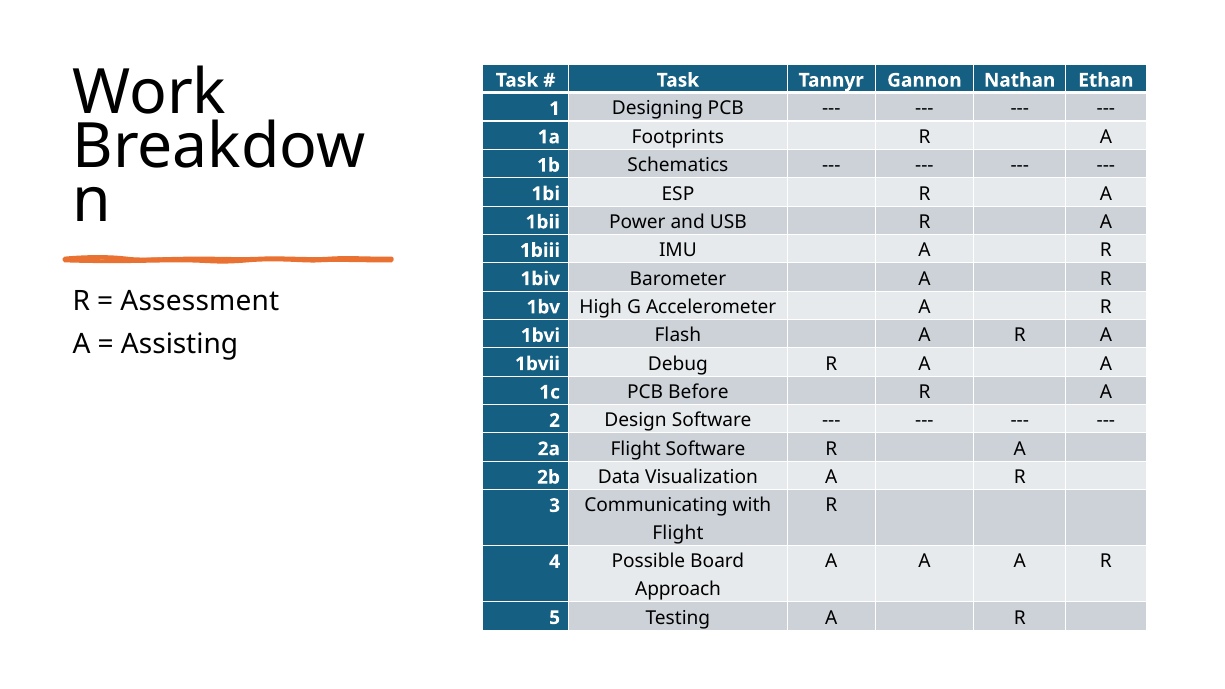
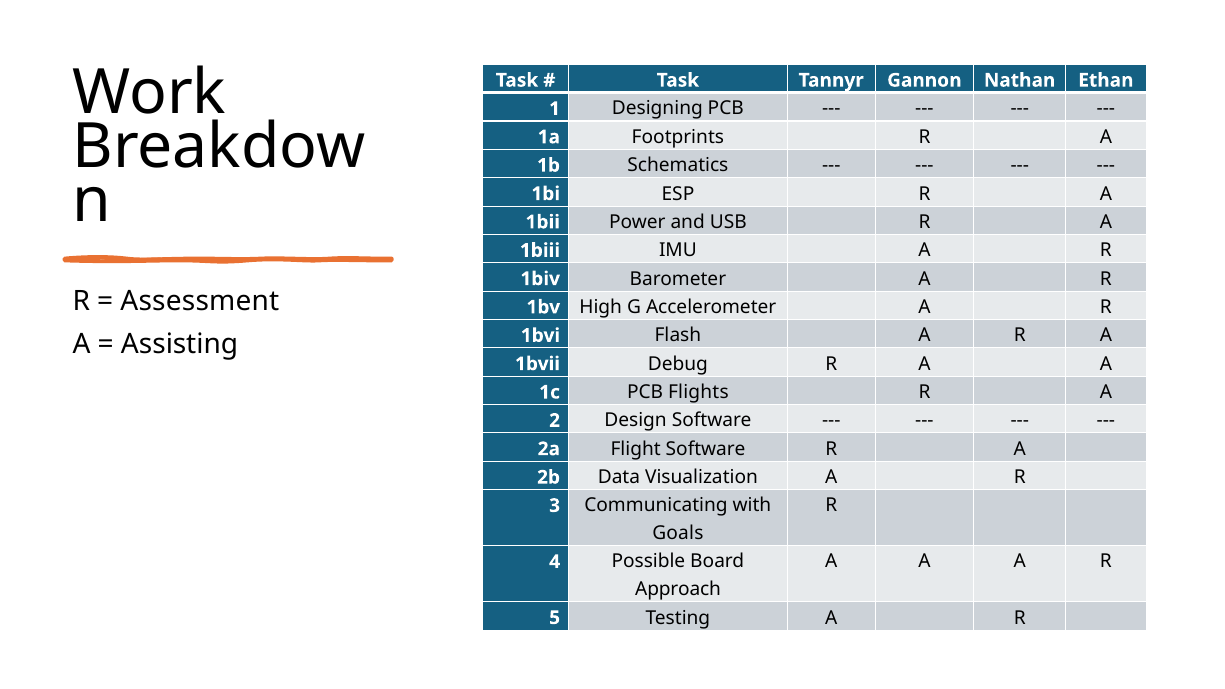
Before: Before -> Flights
Flight at (678, 534): Flight -> Goals
